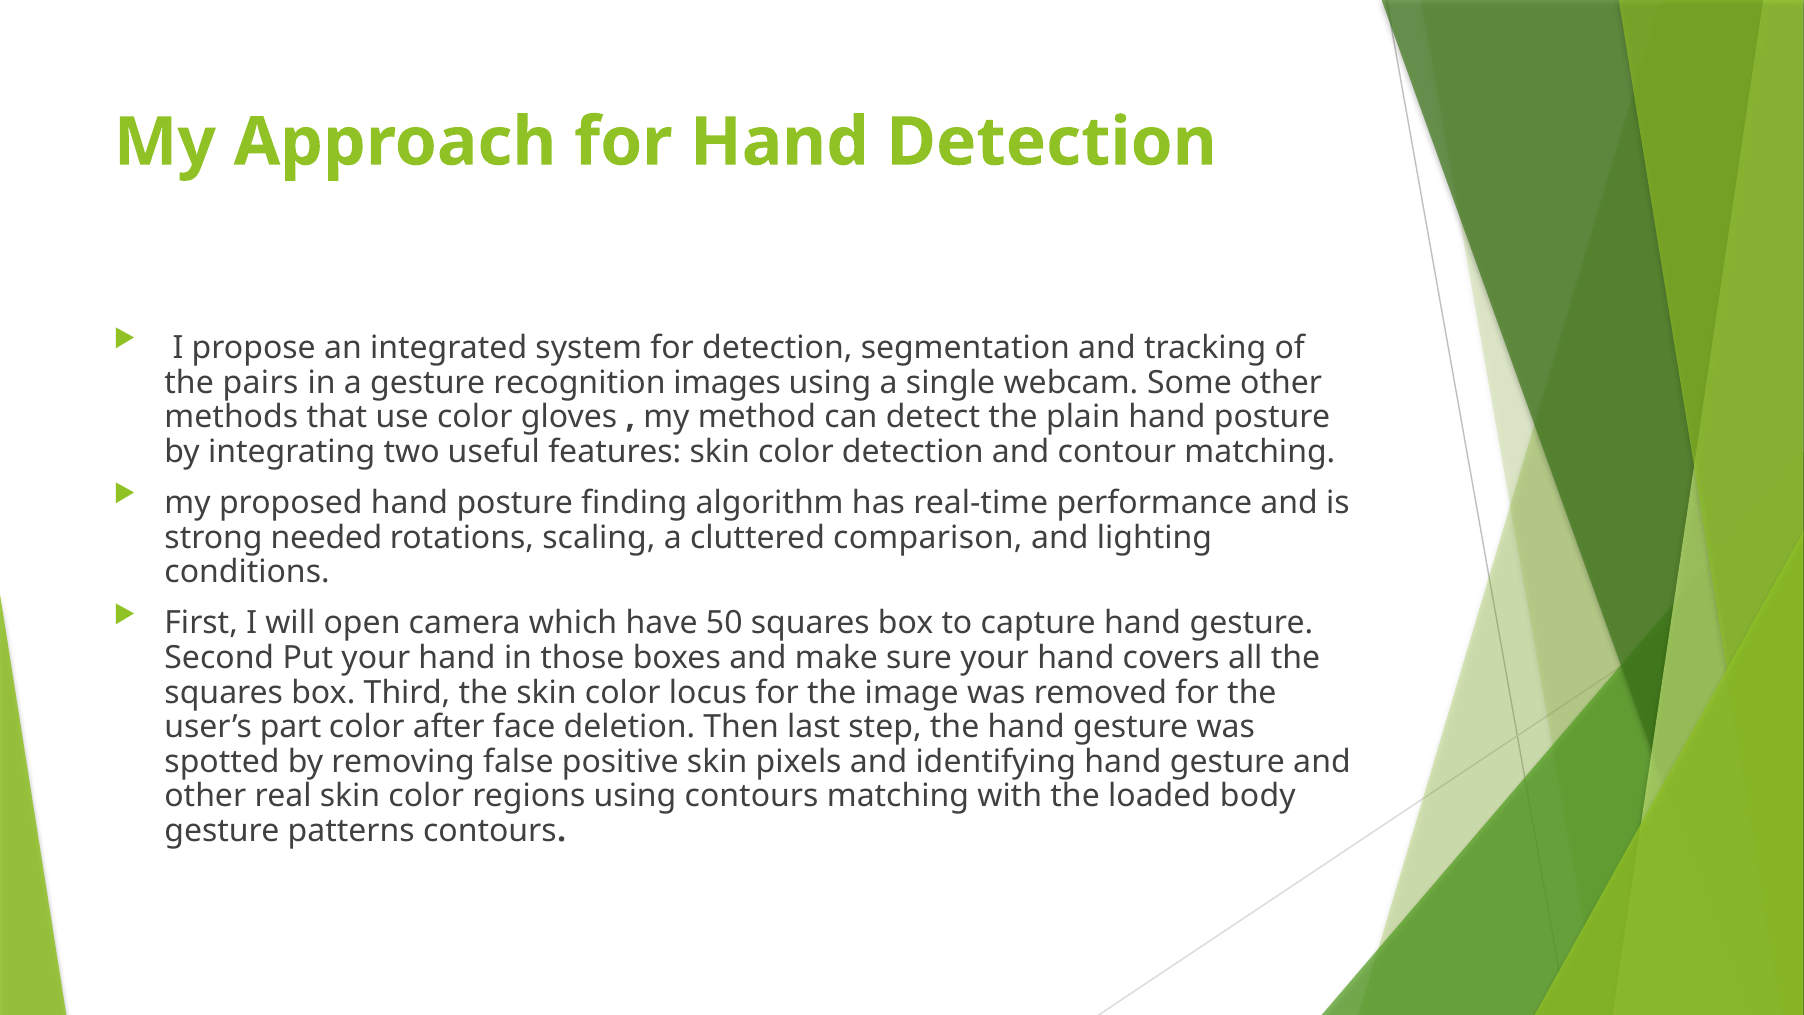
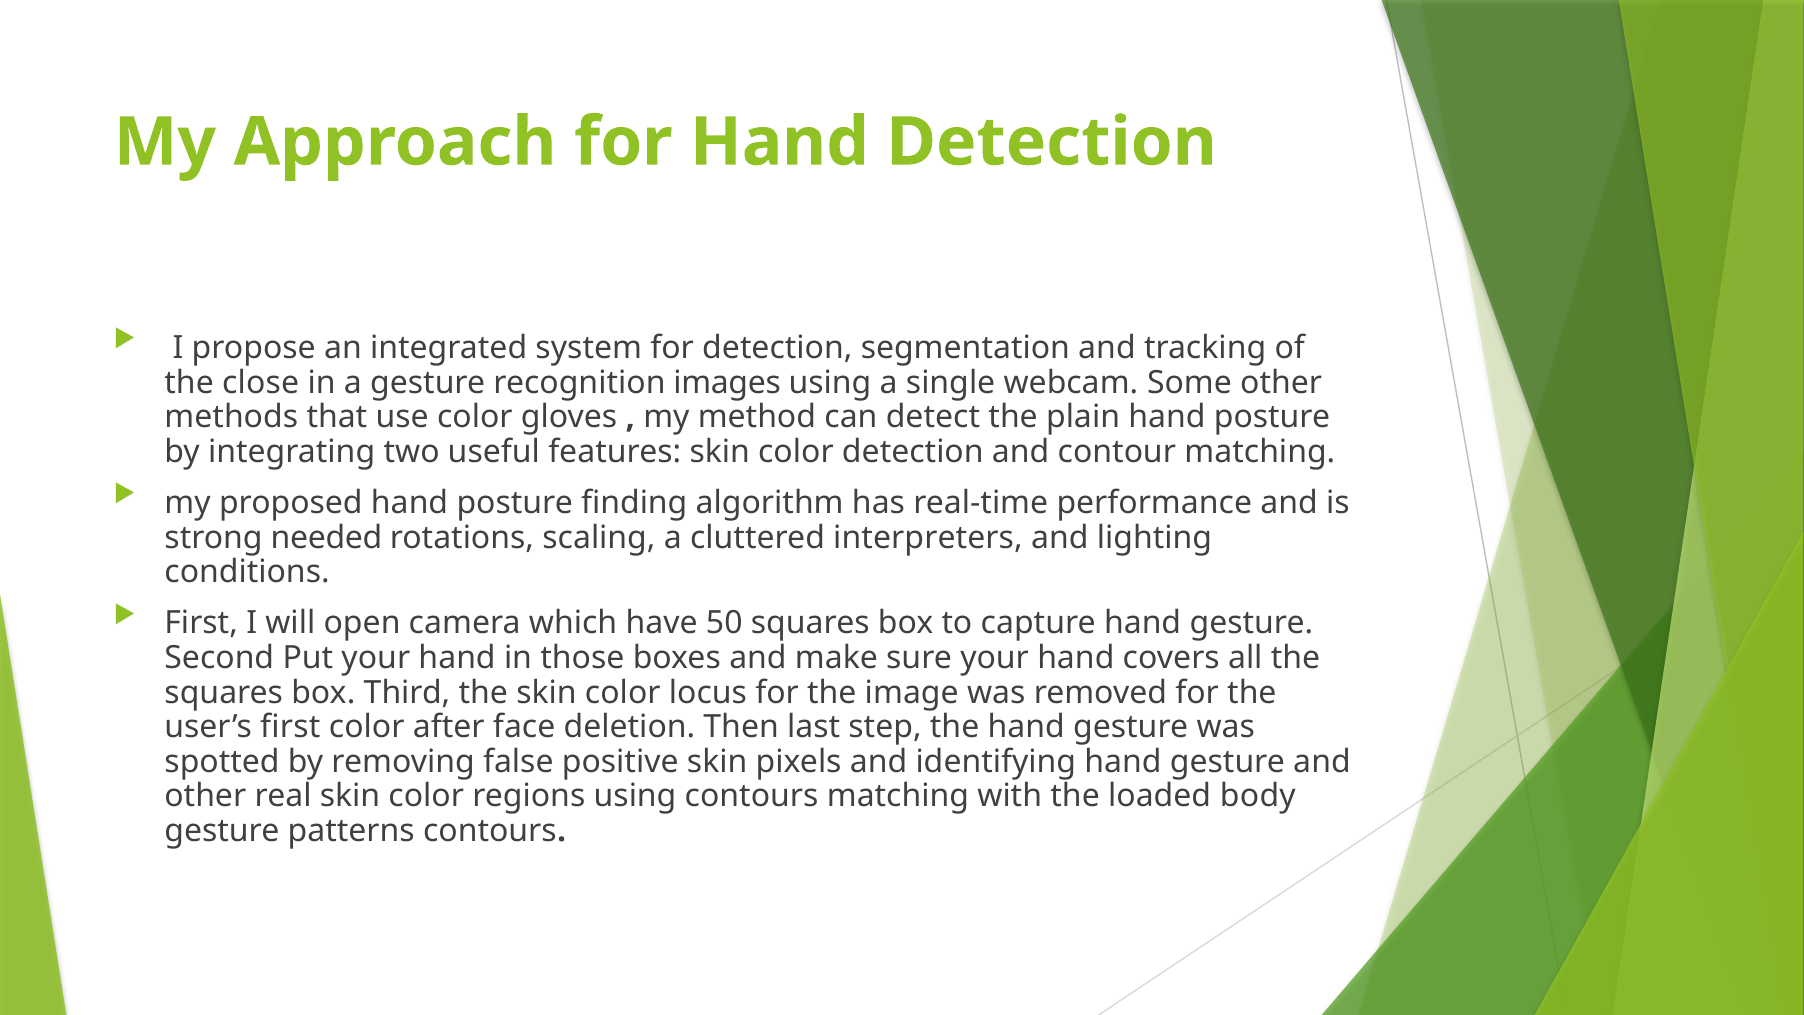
pairs: pairs -> close
comparison: comparison -> interpreters
user’s part: part -> first
